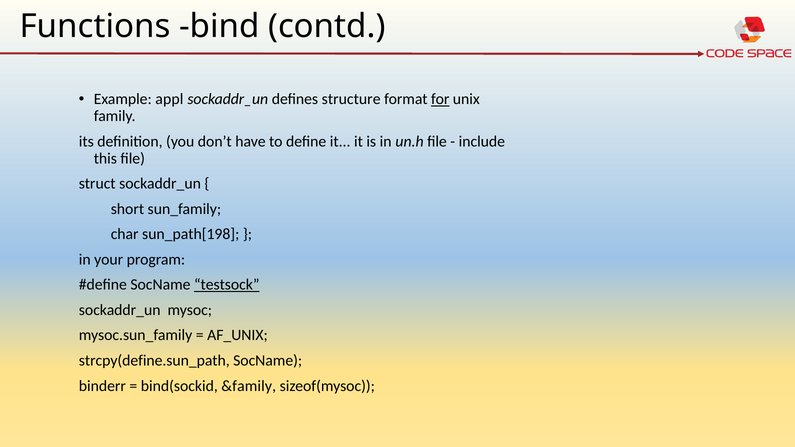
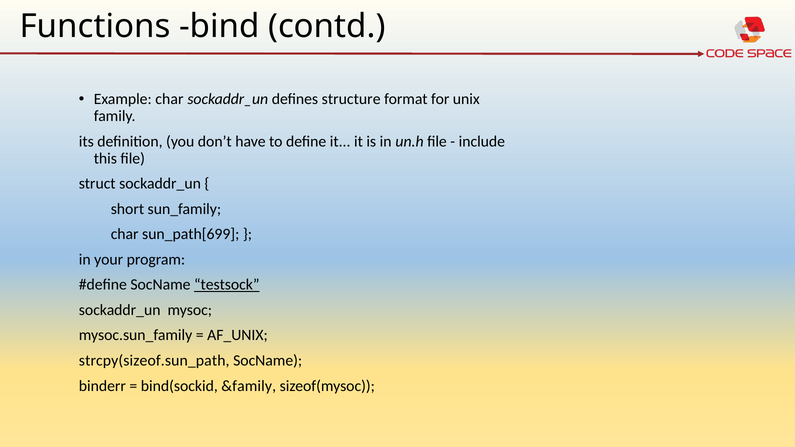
Example appl: appl -> char
for underline: present -> none
sun_path[198: sun_path[198 -> sun_path[699
strcpy(define.sun_path: strcpy(define.sun_path -> strcpy(sizeof.sun_path
